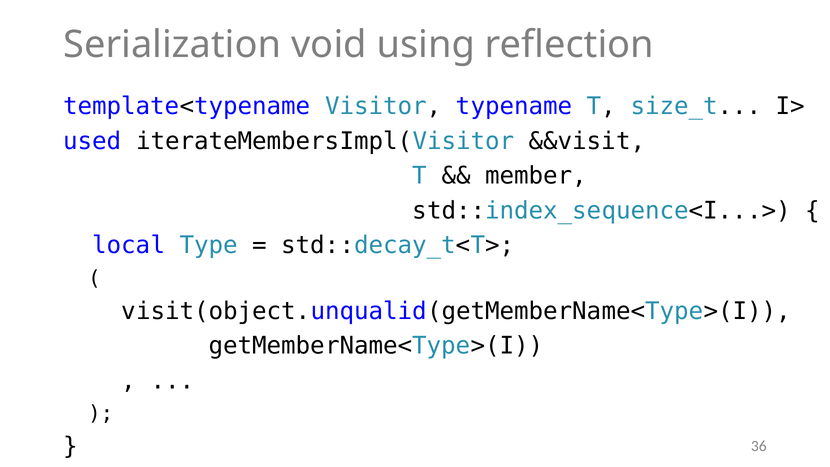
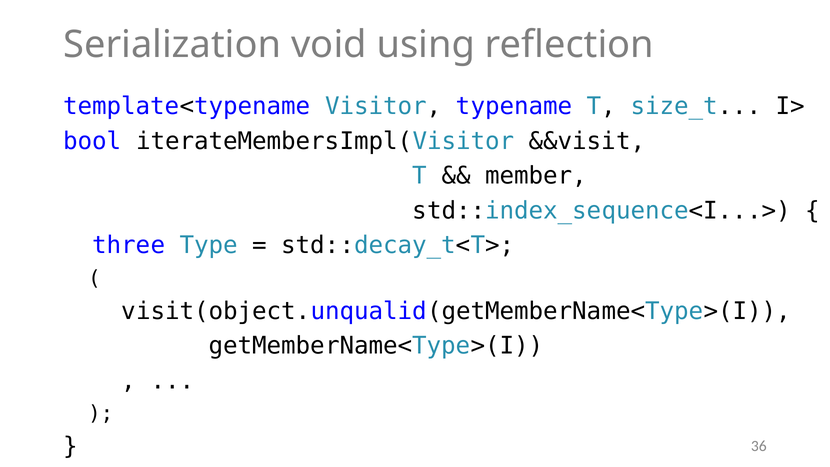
used: used -> bool
local: local -> three
